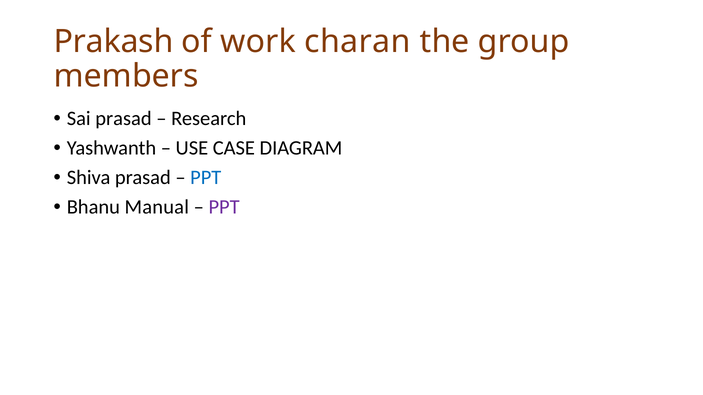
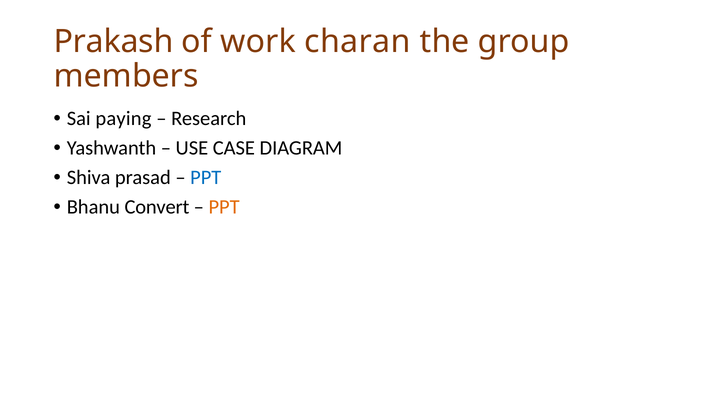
Sai prasad: prasad -> paying
Manual: Manual -> Convert
PPT at (224, 207) colour: purple -> orange
